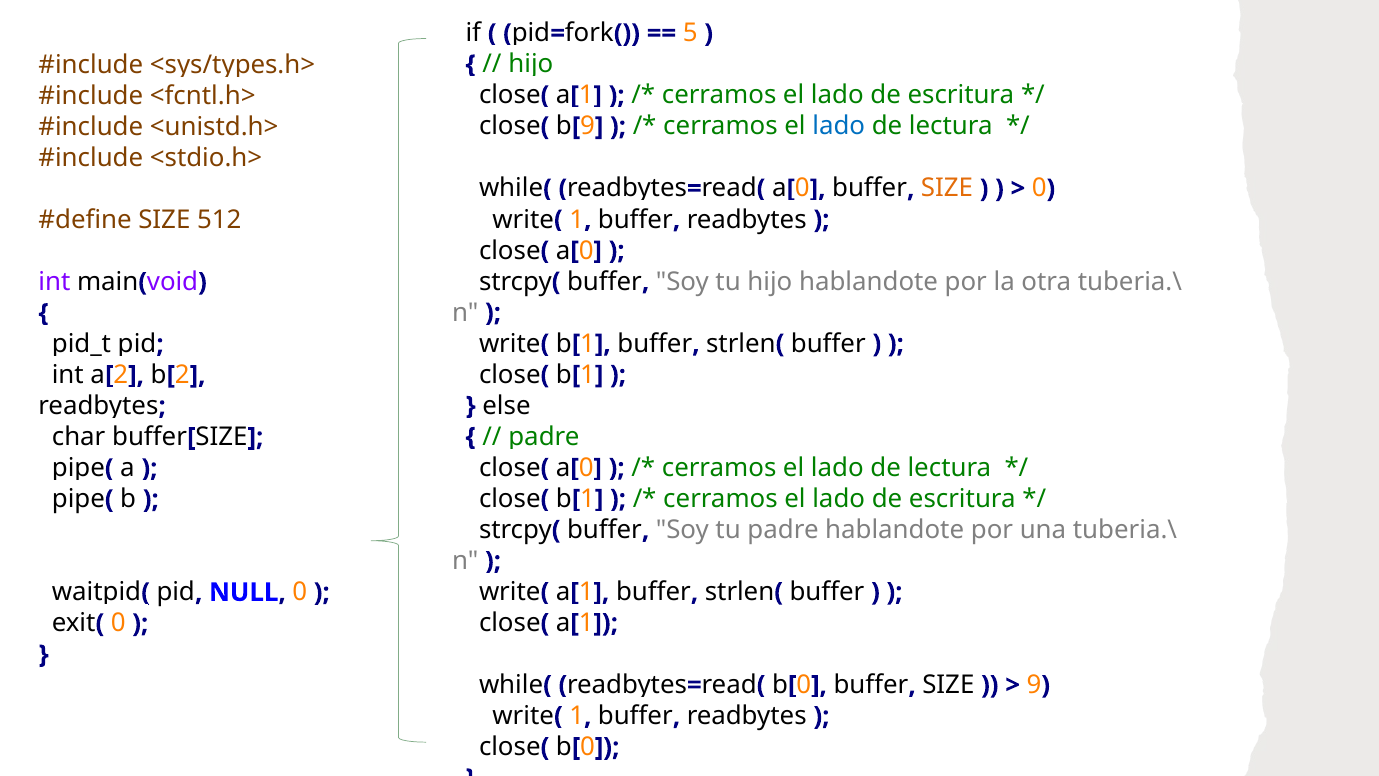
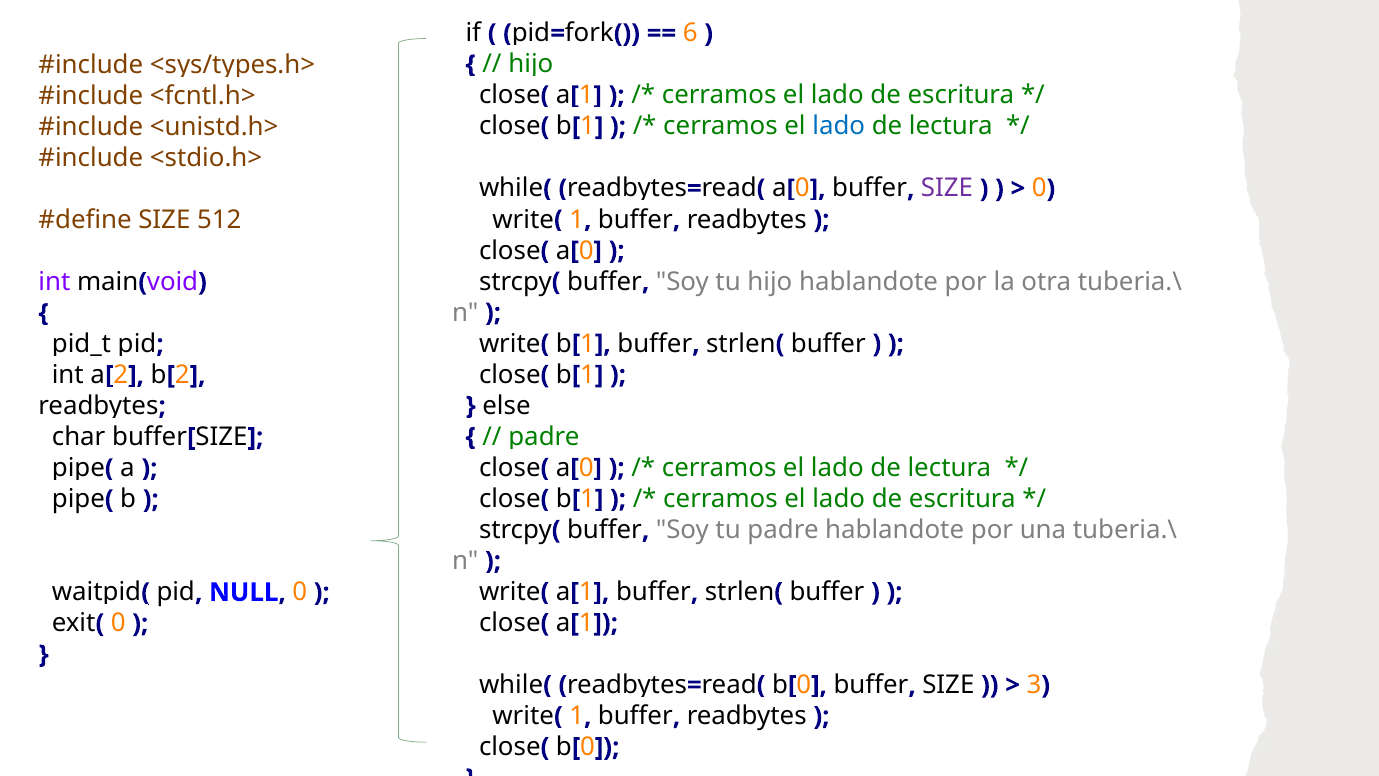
5: 5 -> 6
9 at (588, 126): 9 -> 1
SIZE at (947, 188) colour: orange -> purple
9 at (1034, 685): 9 -> 3
